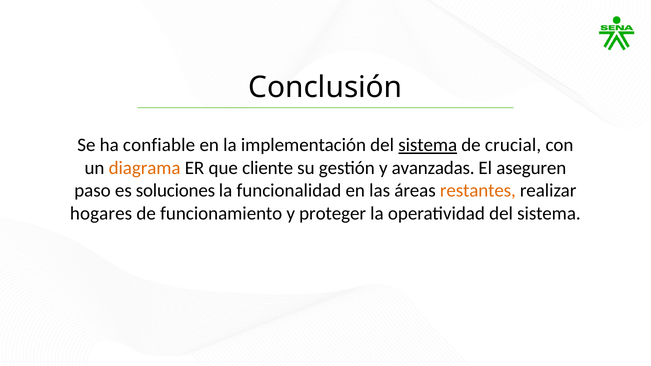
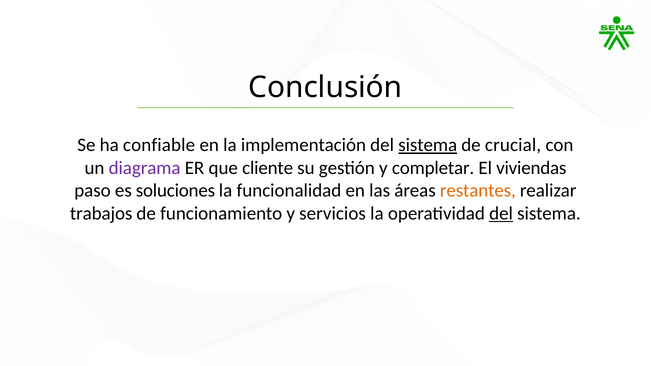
diagrama colour: orange -> purple
avanzadas: avanzadas -> completar
aseguren: aseguren -> viviendas
hogares: hogares -> trabajos
proteger: proteger -> servicios
del at (501, 214) underline: none -> present
